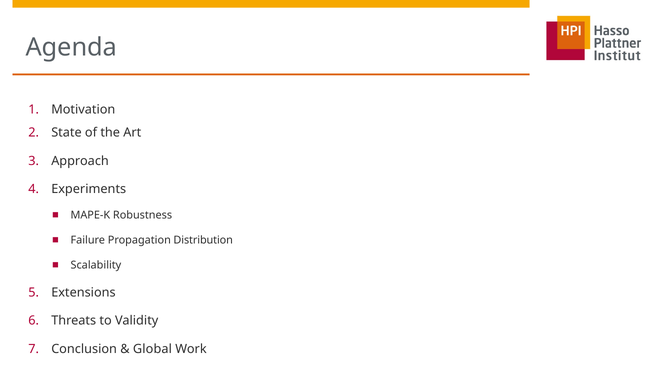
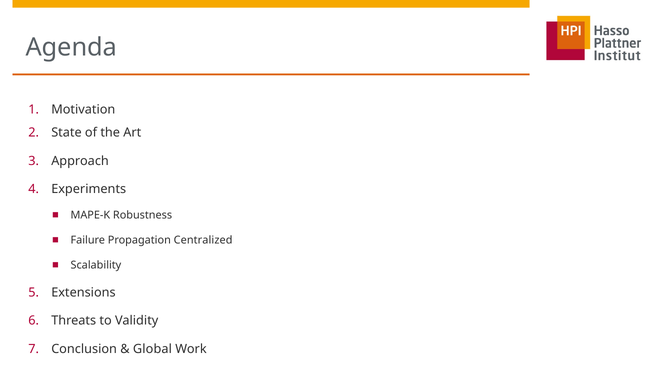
Distribution: Distribution -> Centralized
